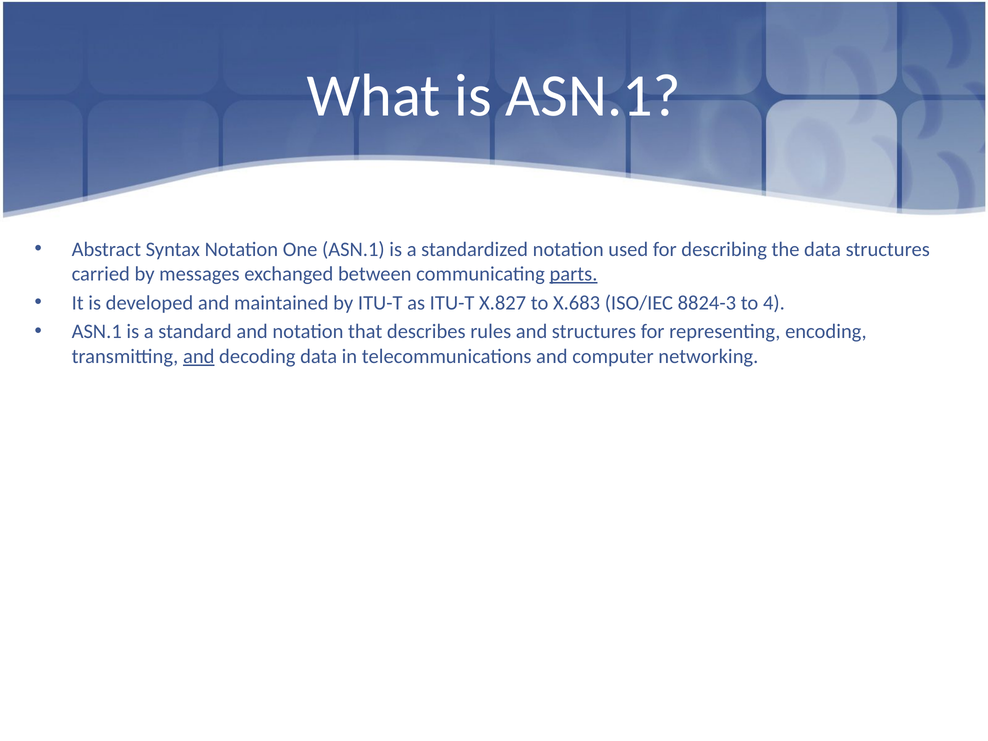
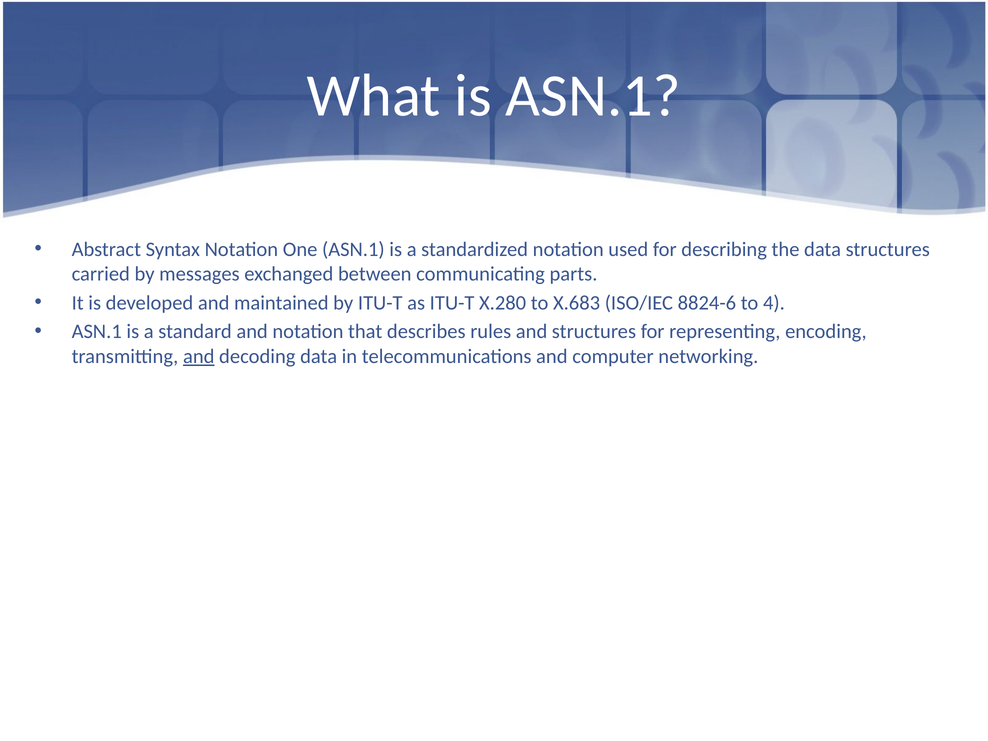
parts underline: present -> none
X.827: X.827 -> X.280
8824-3: 8824-3 -> 8824-6
